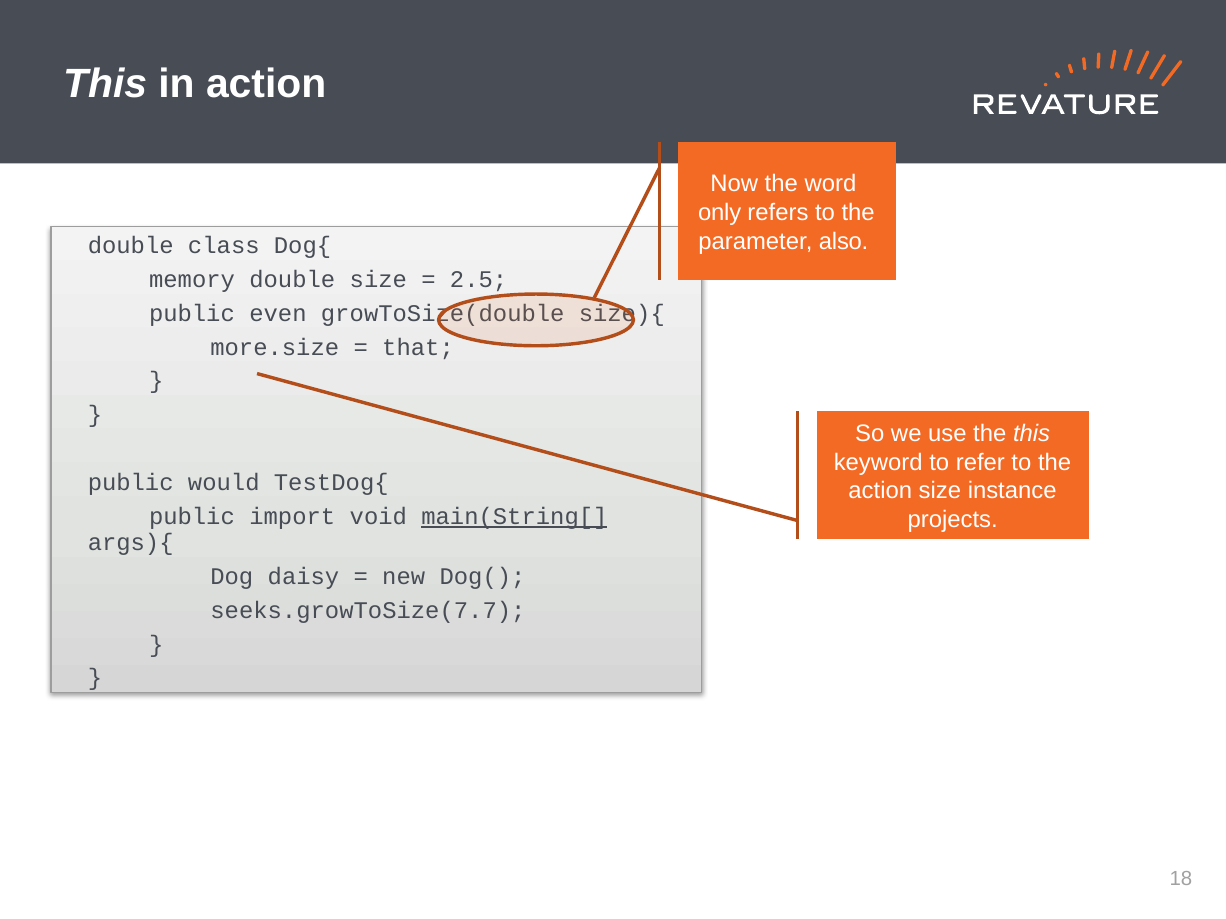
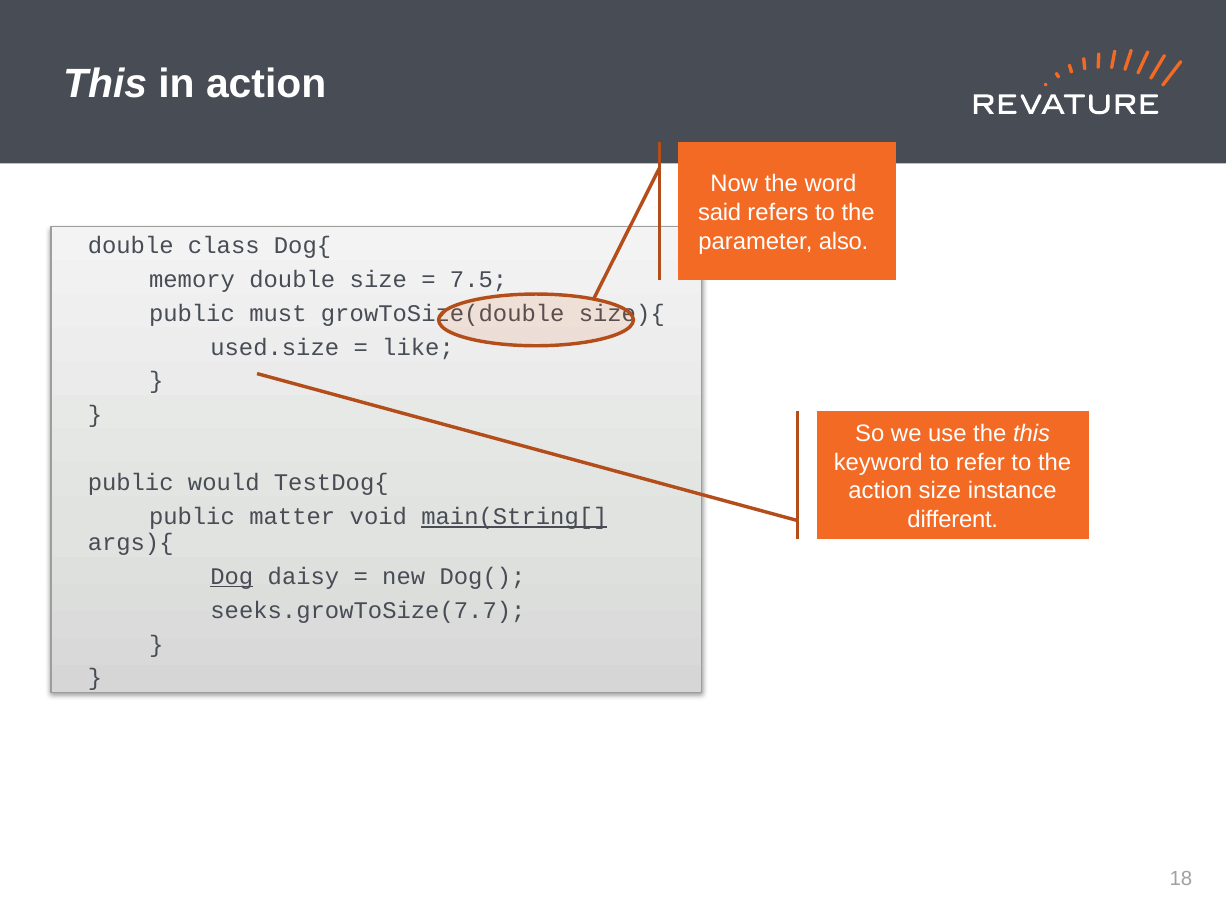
only: only -> said
2.5: 2.5 -> 7.5
even: even -> must
more.size: more.size -> used.size
that: that -> like
import: import -> matter
projects: projects -> different
Dog underline: none -> present
